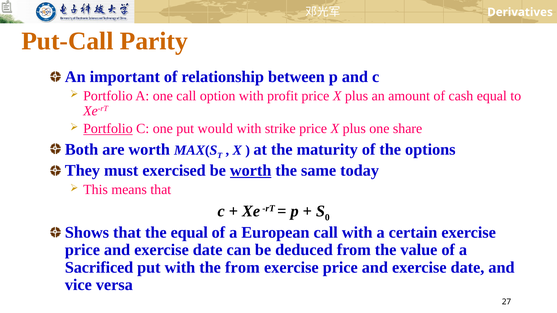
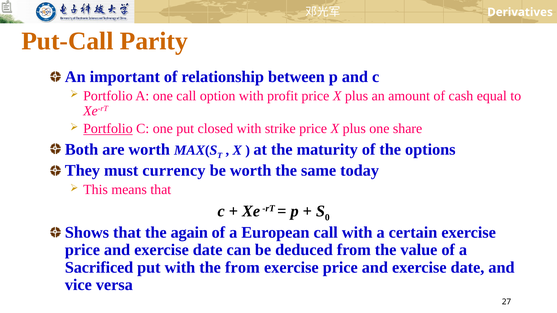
would: would -> closed
exercised: exercised -> currency
worth at (251, 171) underline: present -> none
the equal: equal -> again
